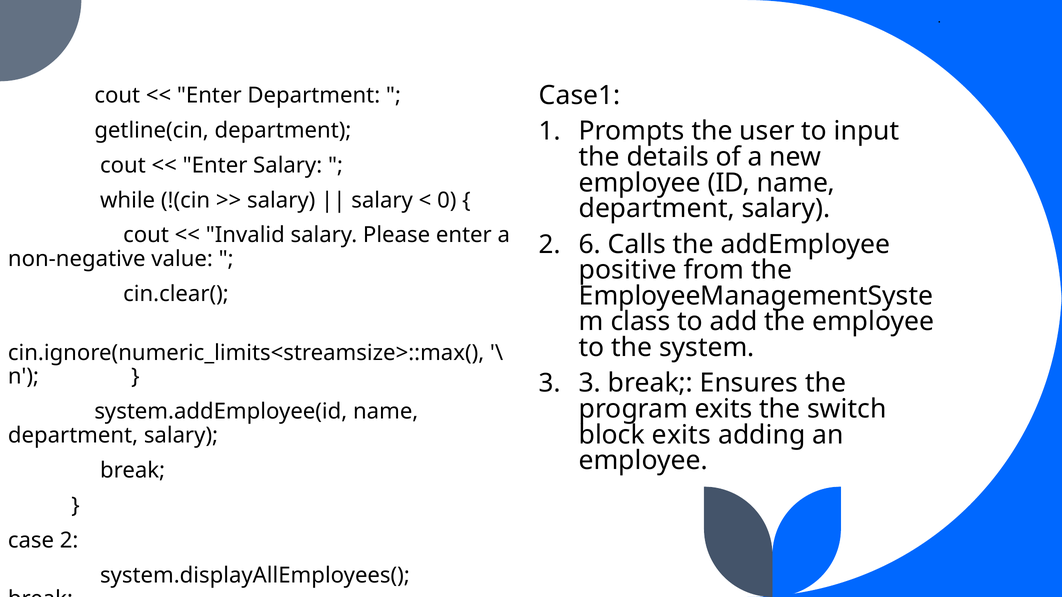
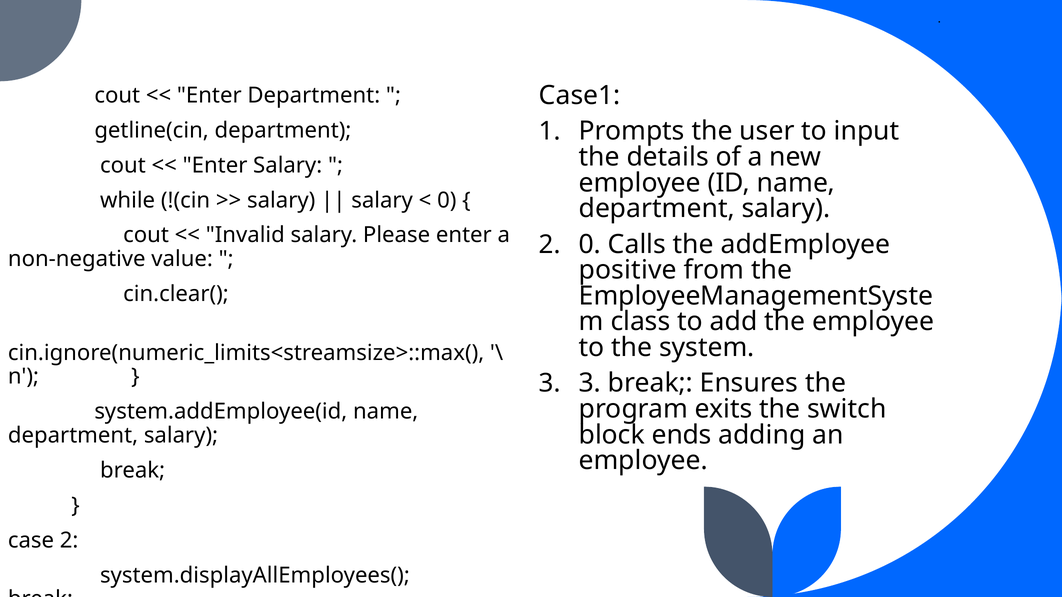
2 6: 6 -> 0
block exits: exits -> ends
